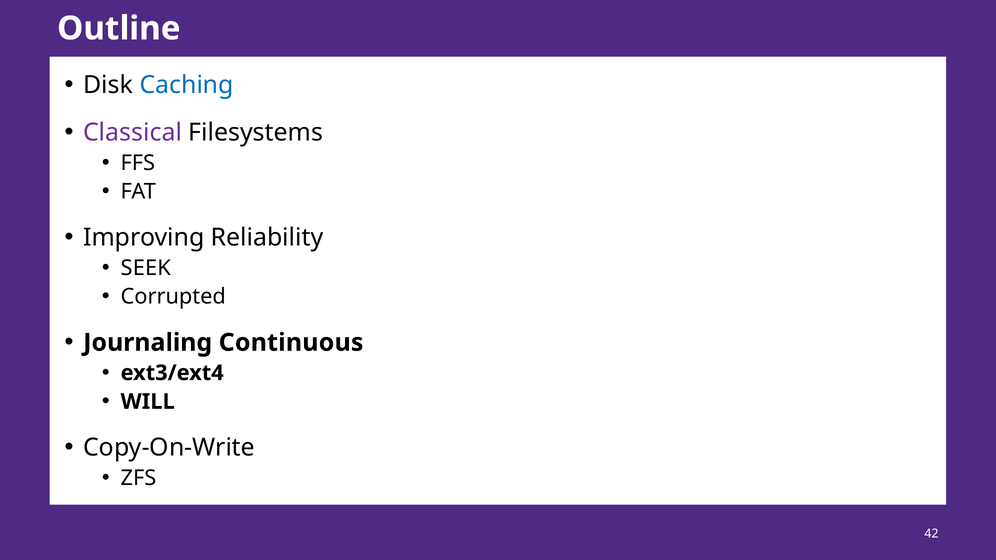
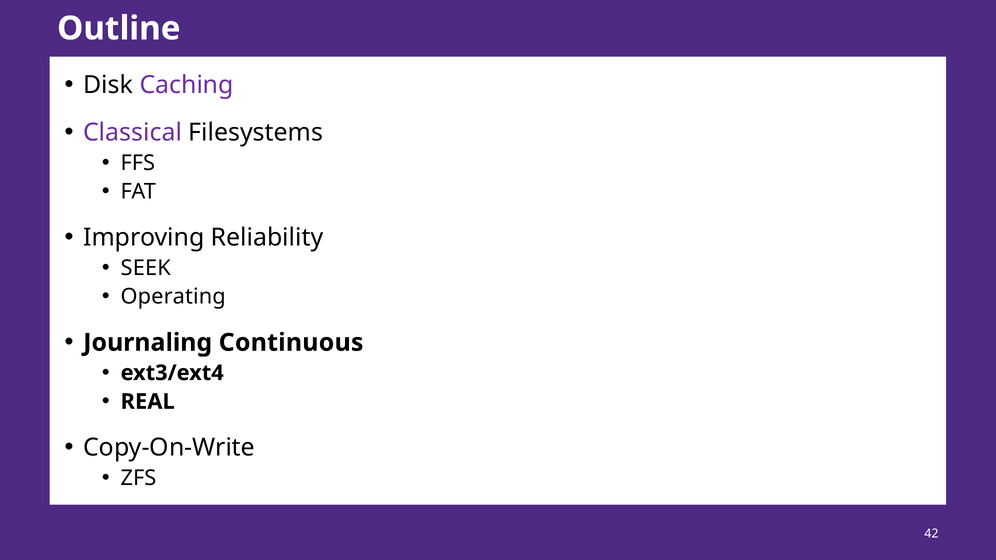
Caching colour: blue -> purple
Corrupted: Corrupted -> Operating
WILL: WILL -> REAL
